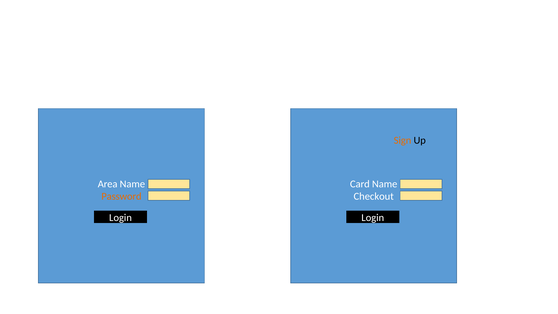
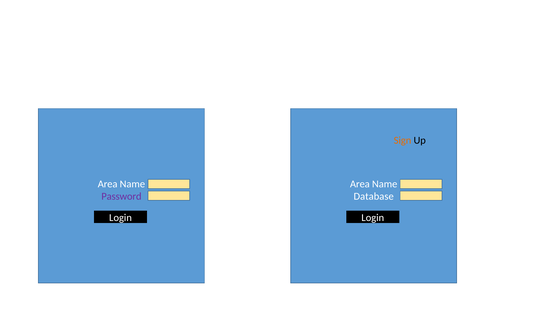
Card at (360, 184): Card -> Area
Password colour: orange -> purple
Checkout: Checkout -> Database
